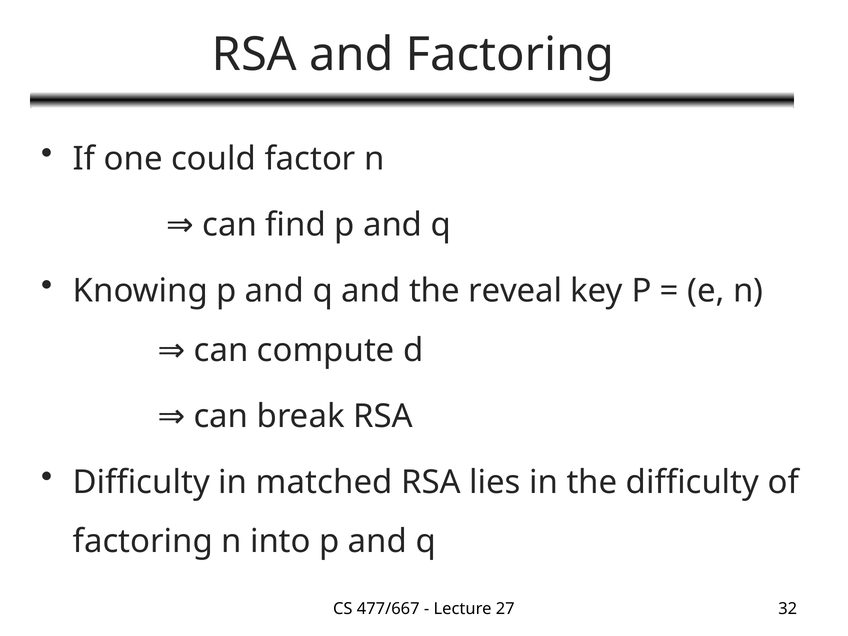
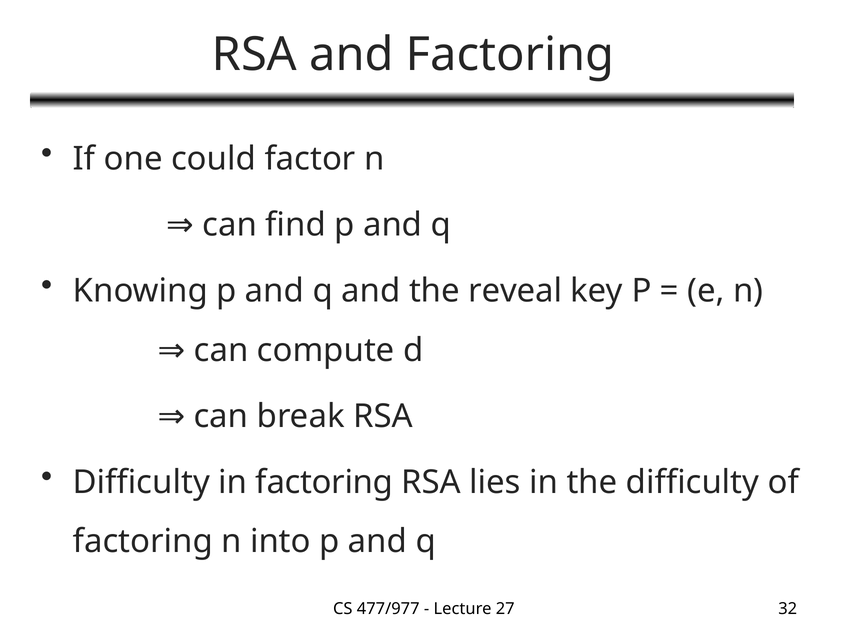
in matched: matched -> factoring
477/667: 477/667 -> 477/977
